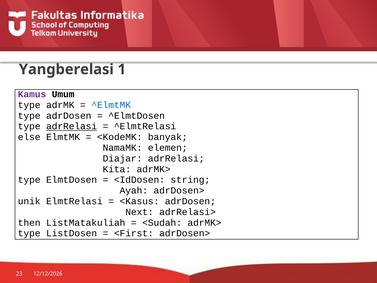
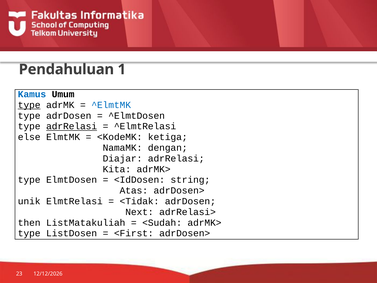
Yangberelasi: Yangberelasi -> Pendahuluan
Kamus colour: purple -> blue
type at (29, 105) underline: none -> present
banyak: banyak -> ketiga
elemen: elemen -> dengan
Ayah: Ayah -> Atas
<Kasus: <Kasus -> <Tidak
